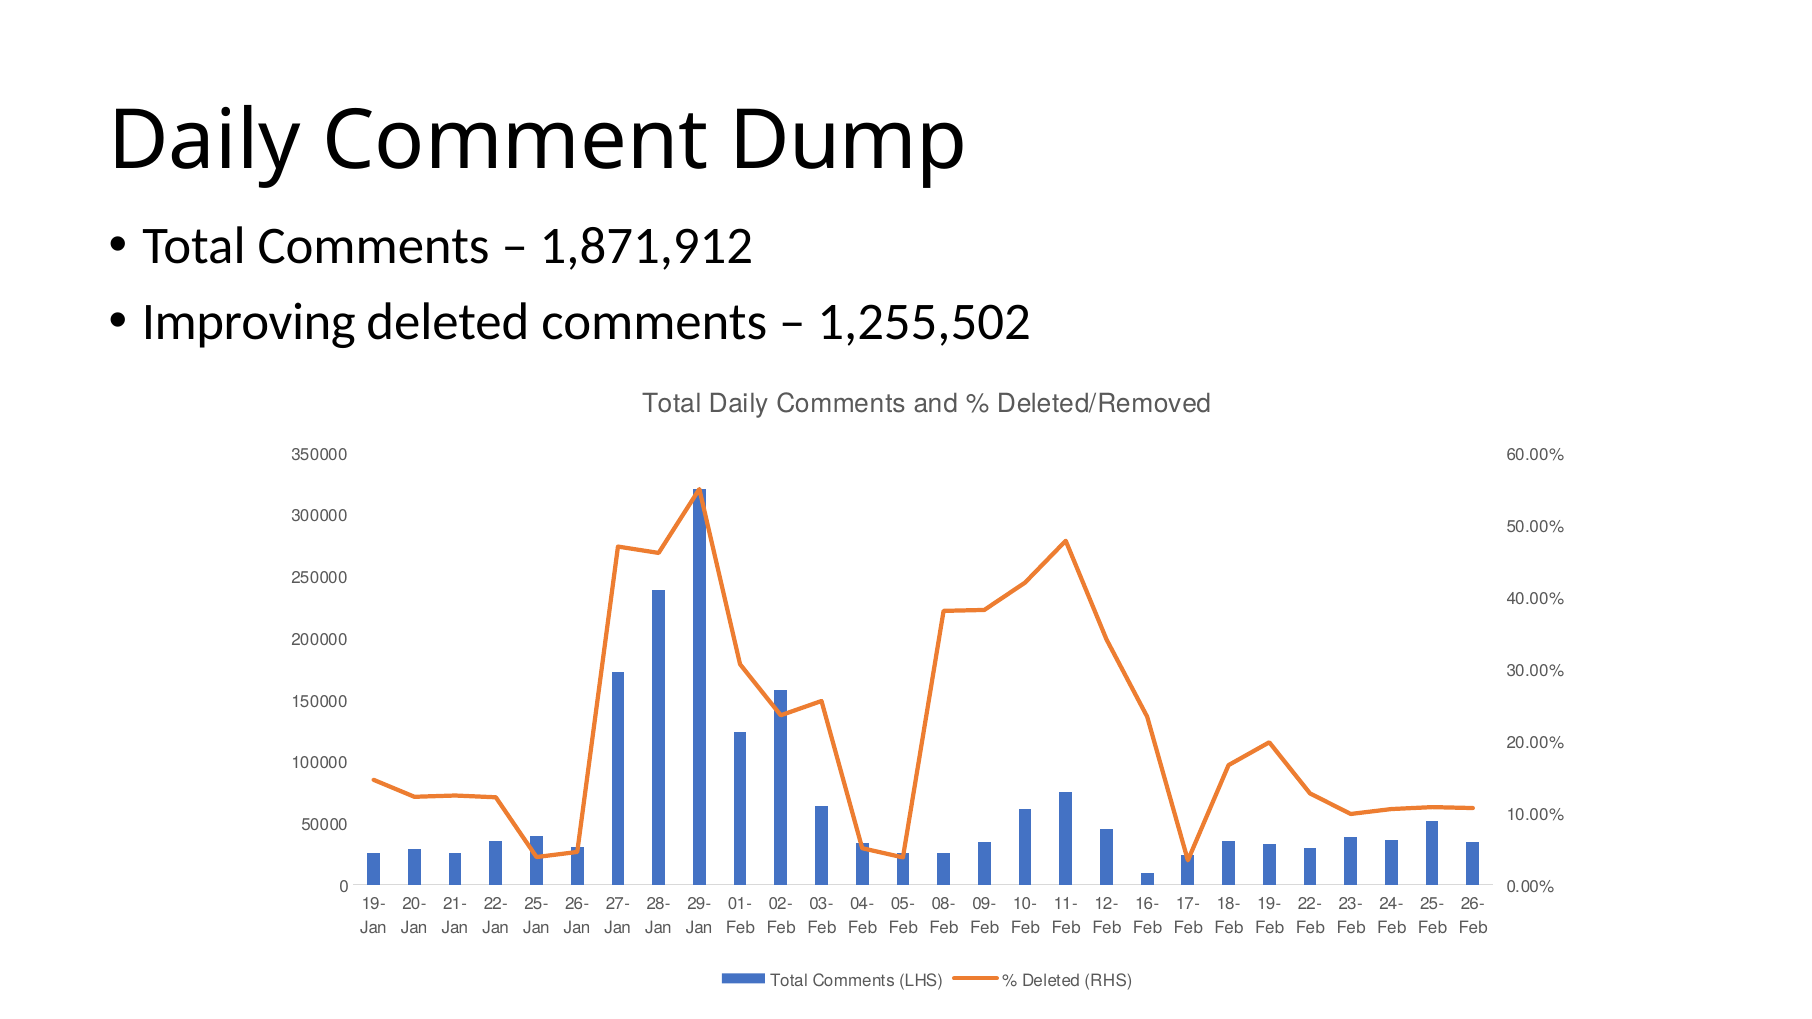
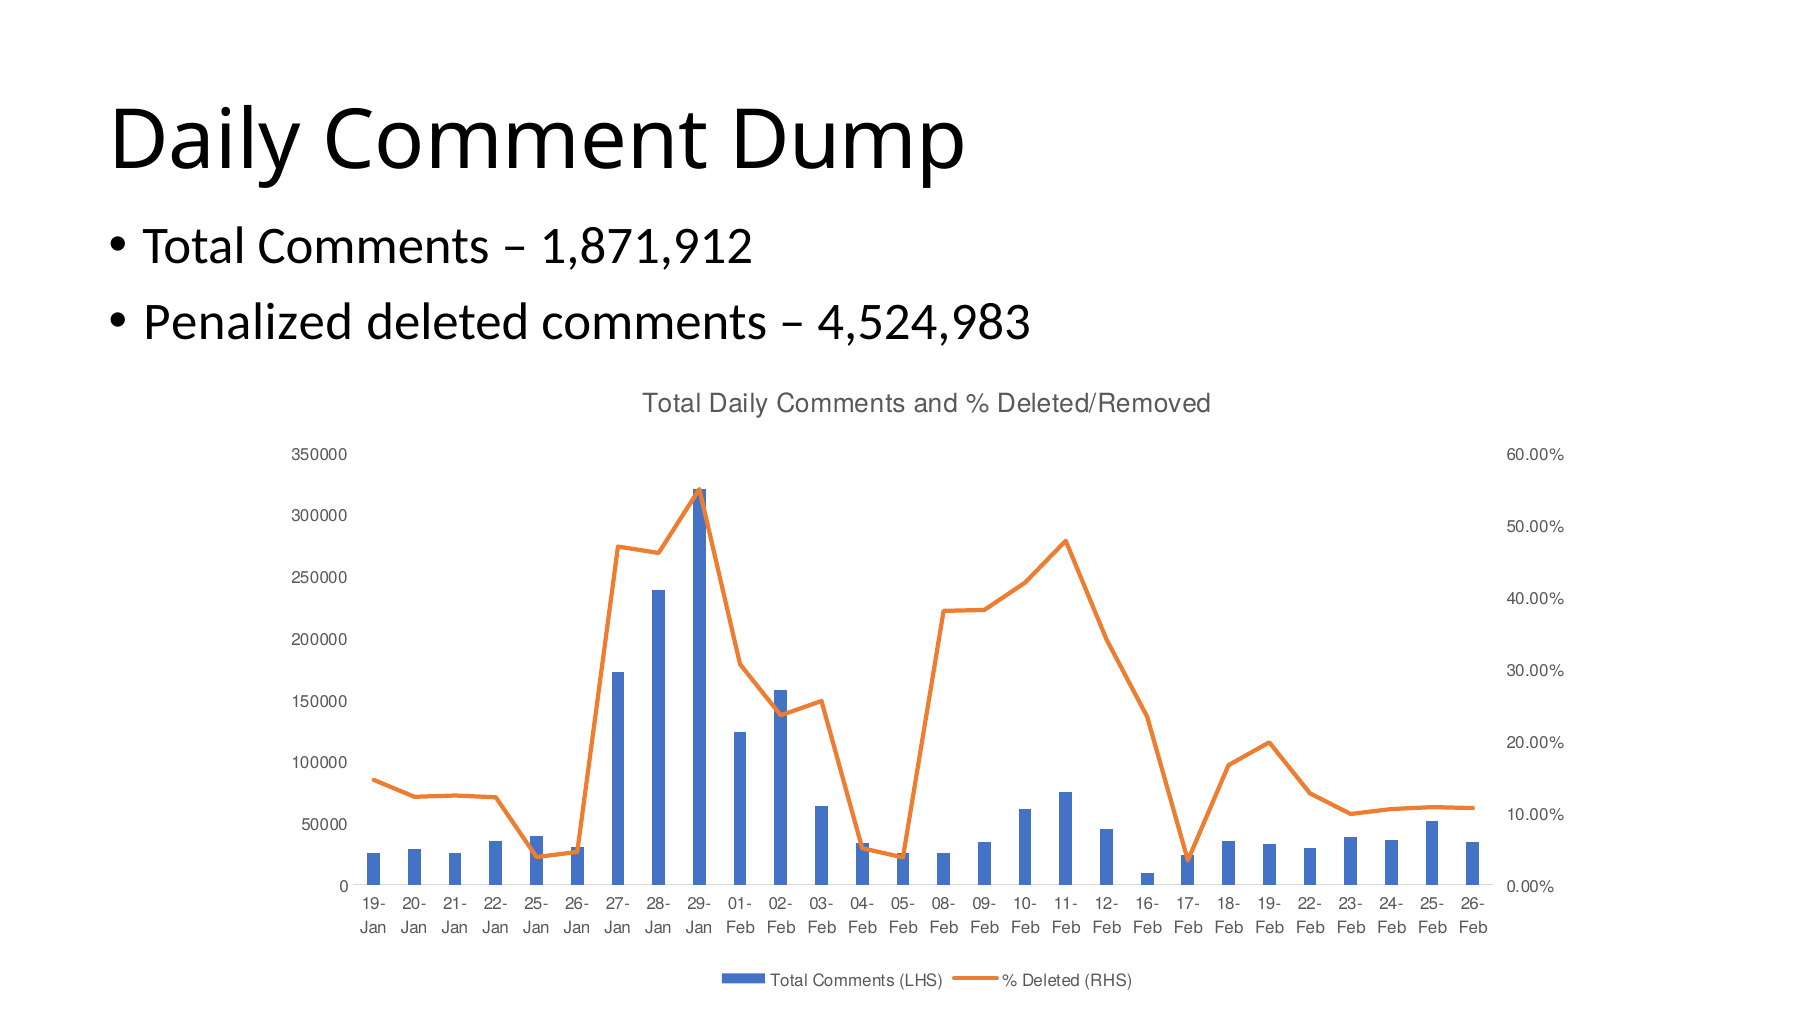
Improving: Improving -> Penalized
1,255,502: 1,255,502 -> 4,524,983
